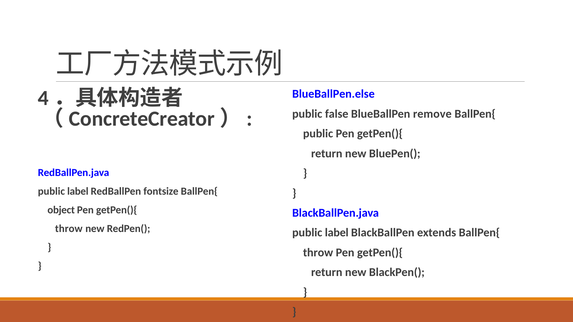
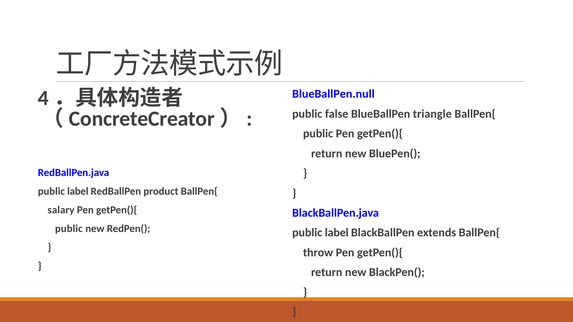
BlueBallPen.else: BlueBallPen.else -> BlueBallPen.null
remove: remove -> triangle
fontsize: fontsize -> product
object: object -> salary
throw at (69, 229): throw -> public
